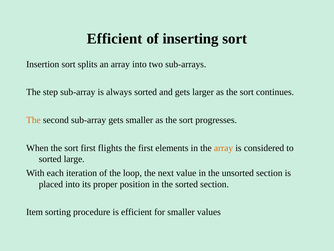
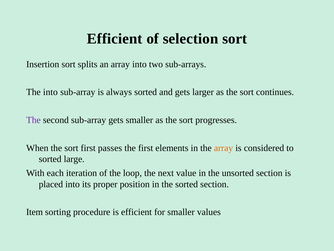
inserting: inserting -> selection
The step: step -> into
The at (33, 120) colour: orange -> purple
flights: flights -> passes
